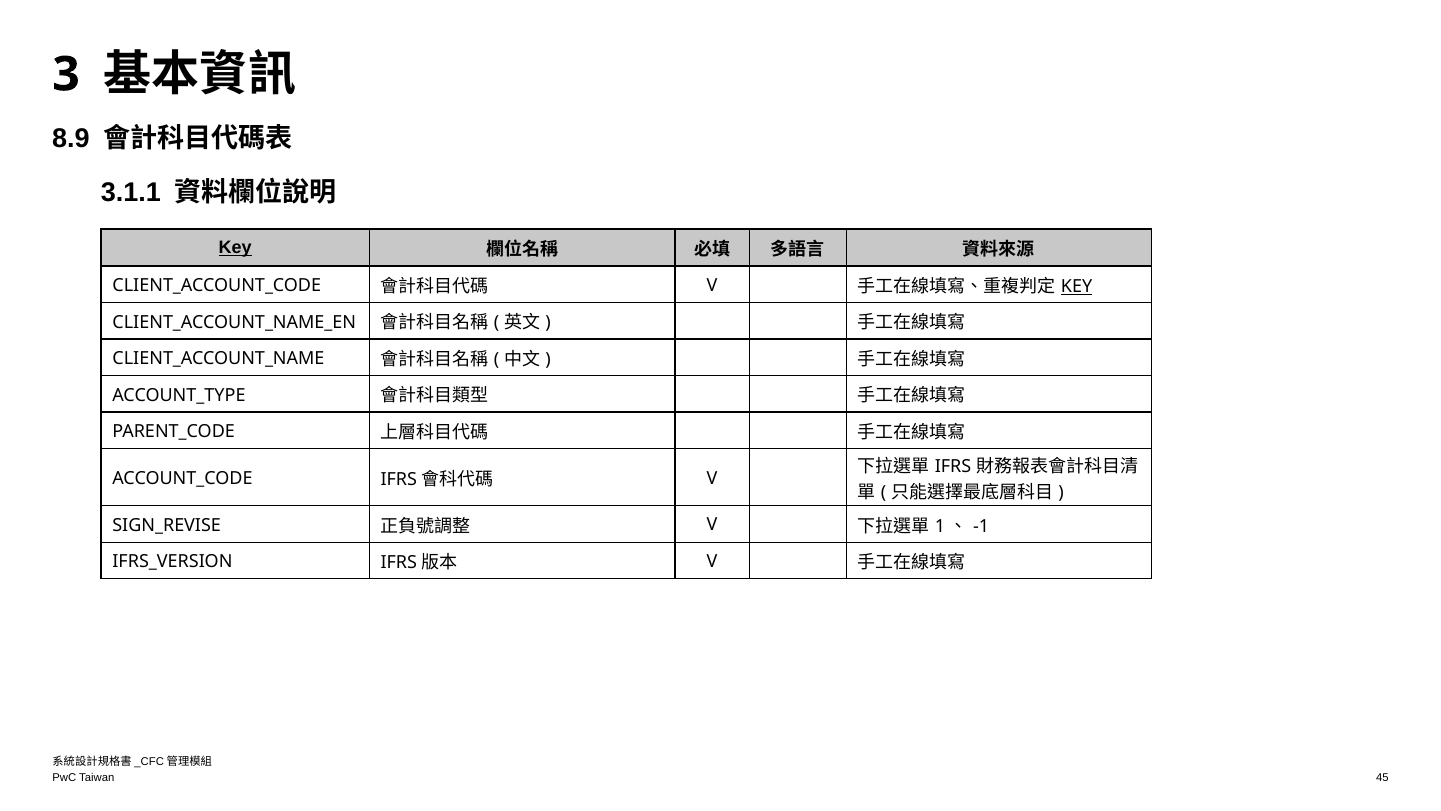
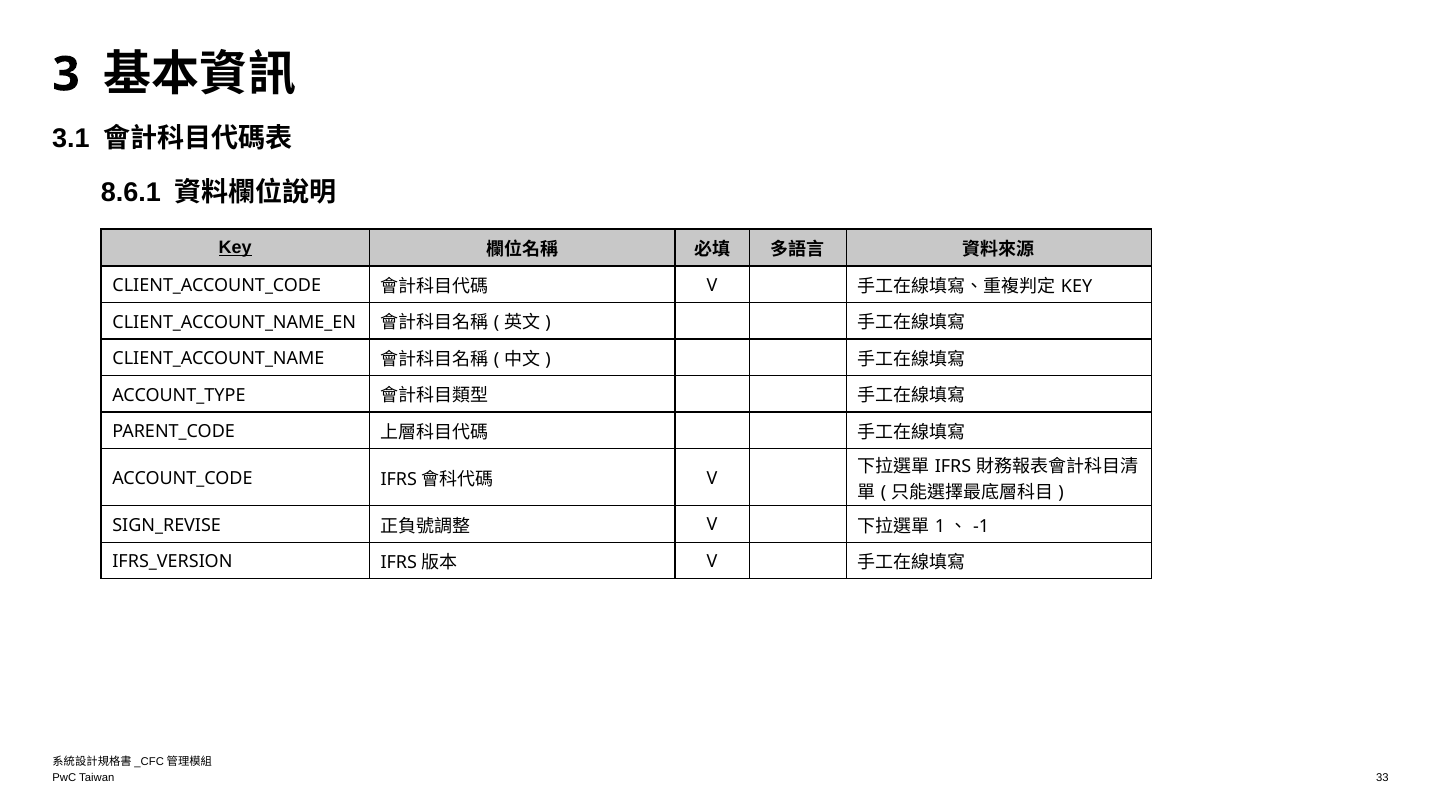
8.9: 8.9 -> 3.1
3.1.1: 3.1.1 -> 8.6.1
KEY at (1077, 286) underline: present -> none
45: 45 -> 33
